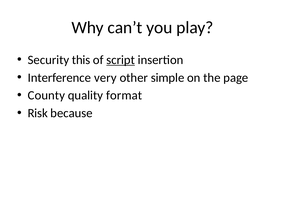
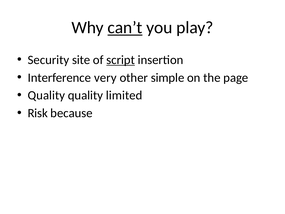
can’t underline: none -> present
this: this -> site
County at (46, 95): County -> Quality
format: format -> limited
